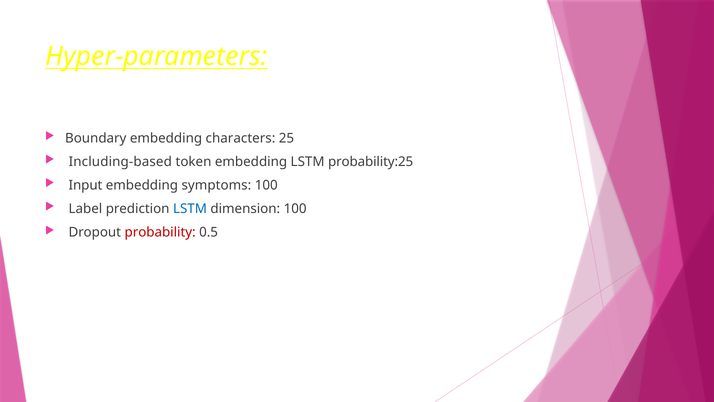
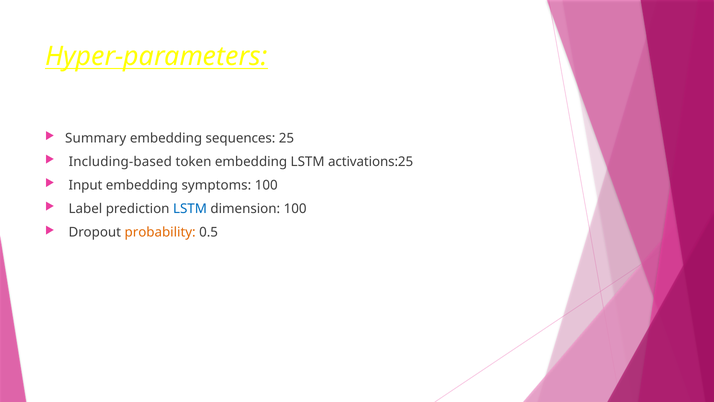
Boundary: Boundary -> Summary
characters: characters -> sequences
probability:25: probability:25 -> activations:25
probability colour: red -> orange
